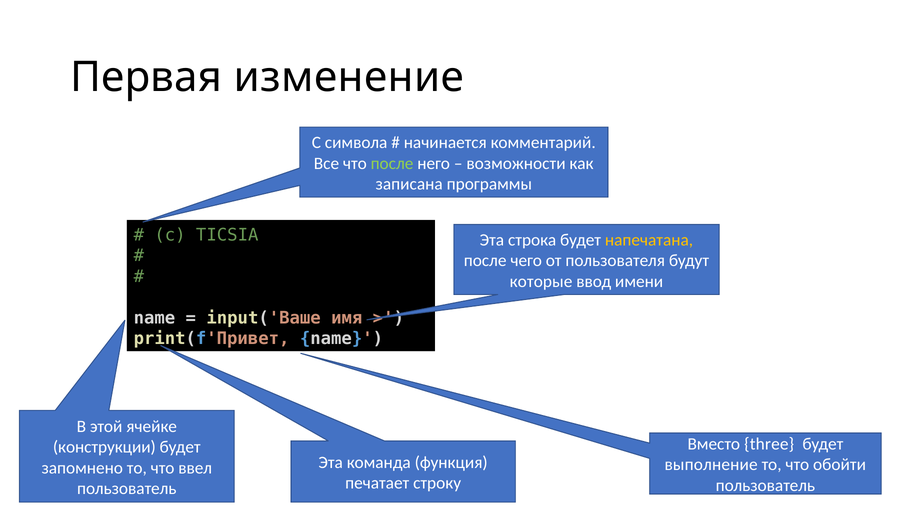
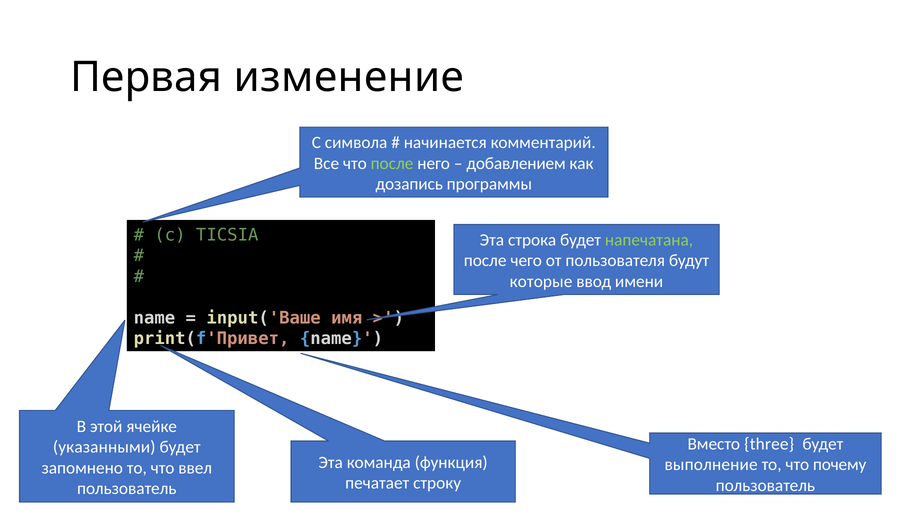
возможности: возможности -> добавлением
записана: записана -> дозапись
напечатана colour: yellow -> light green
конструкции: конструкции -> указанными
обойти: обойти -> почему
